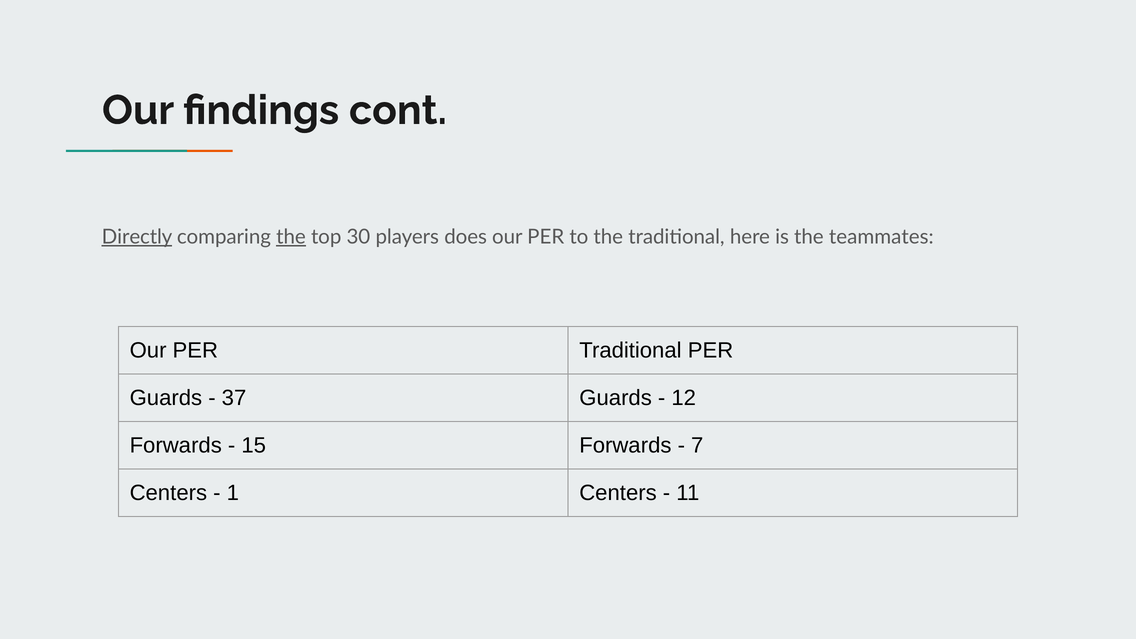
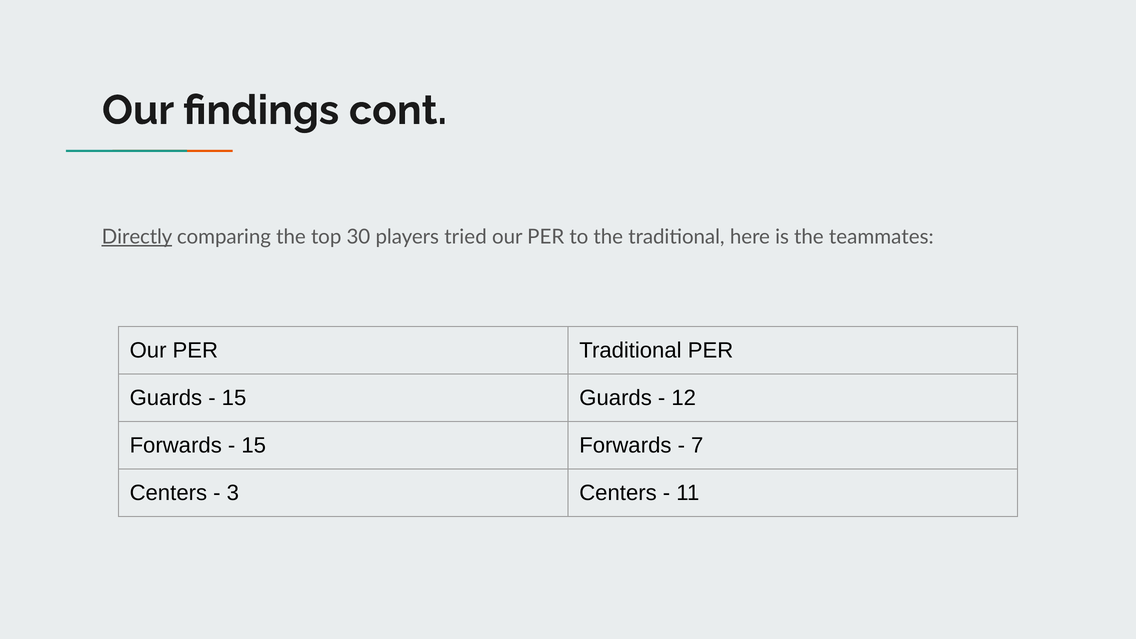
the at (291, 237) underline: present -> none
does: does -> tried
37 at (234, 398): 37 -> 15
1: 1 -> 3
